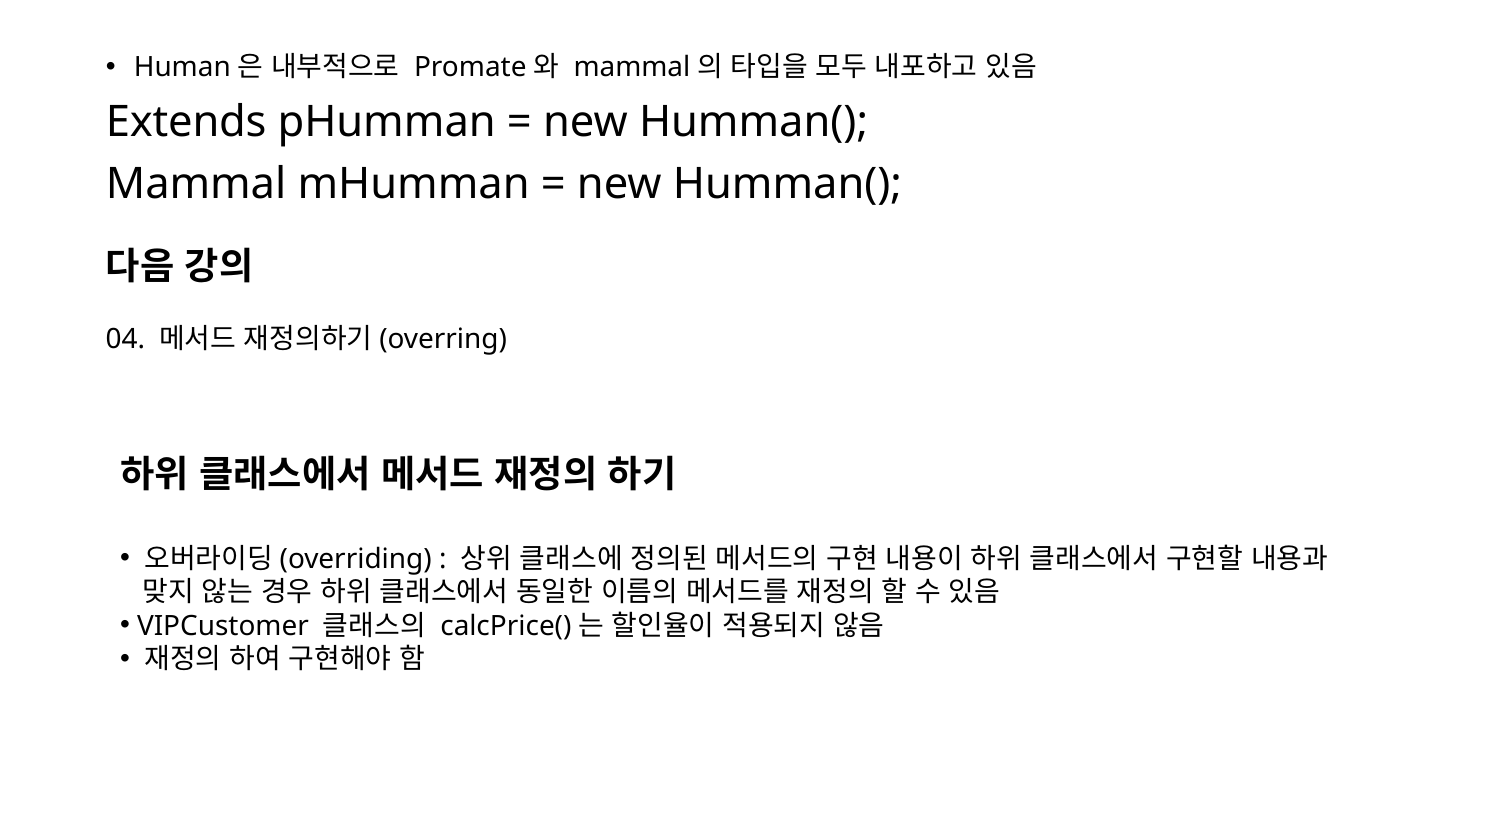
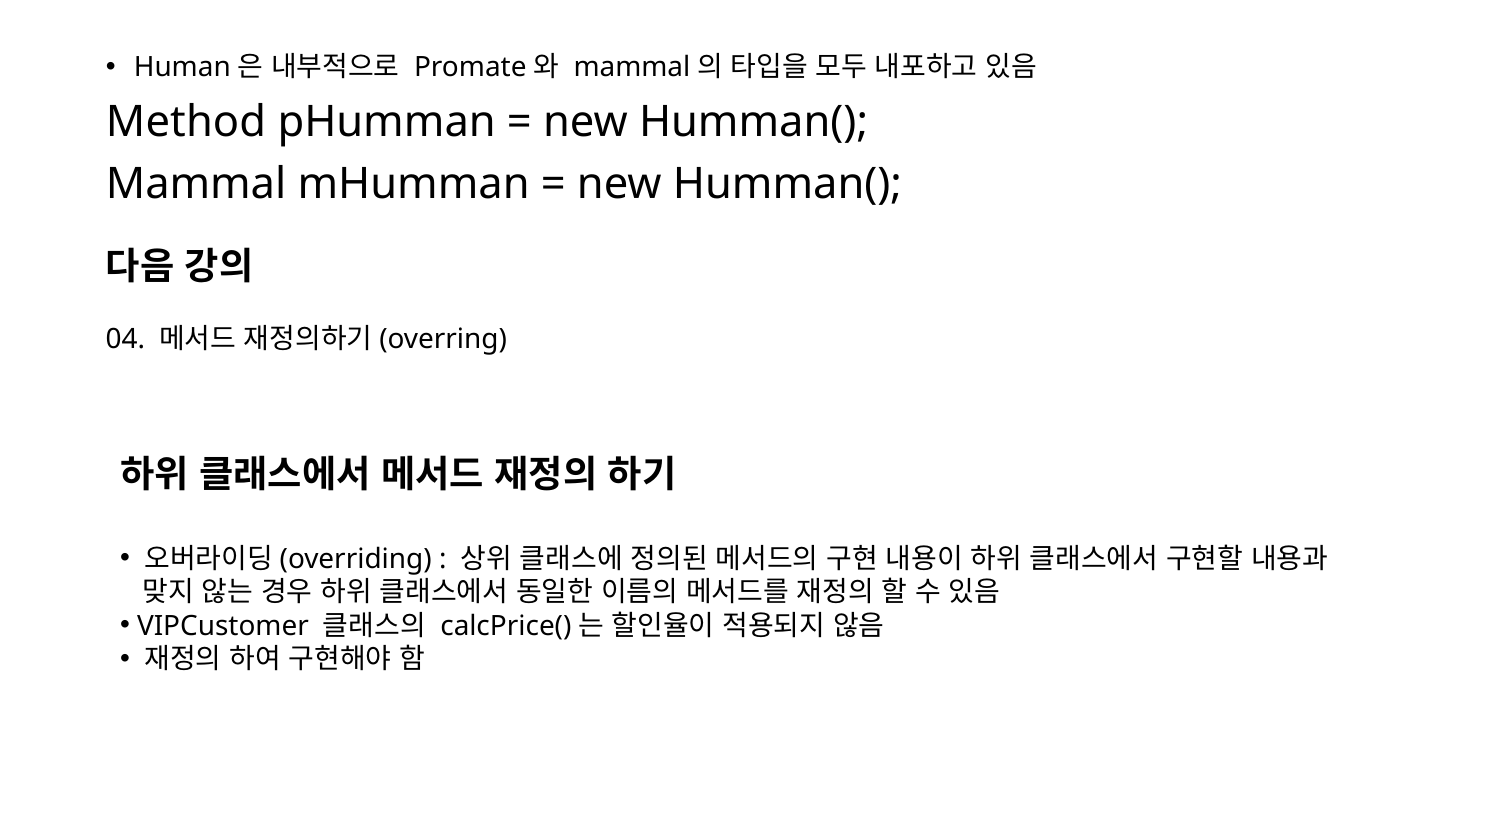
Extends: Extends -> Method
